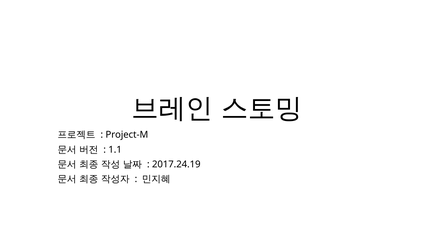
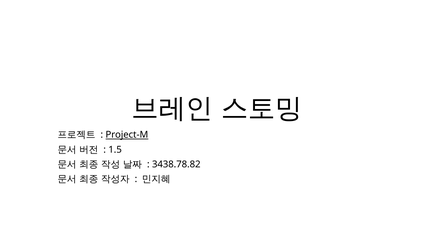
Project-M underline: none -> present
1.1: 1.1 -> 1.5
2017.24.19: 2017.24.19 -> 3438.78.82
